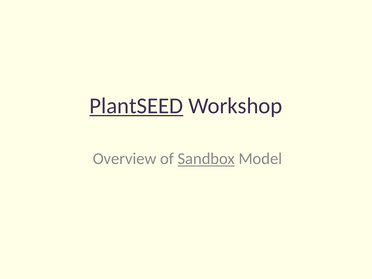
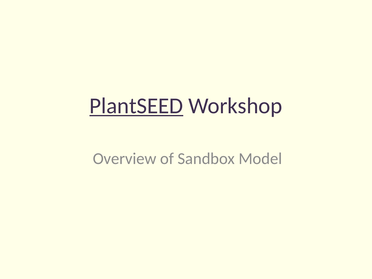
Sandbox underline: present -> none
